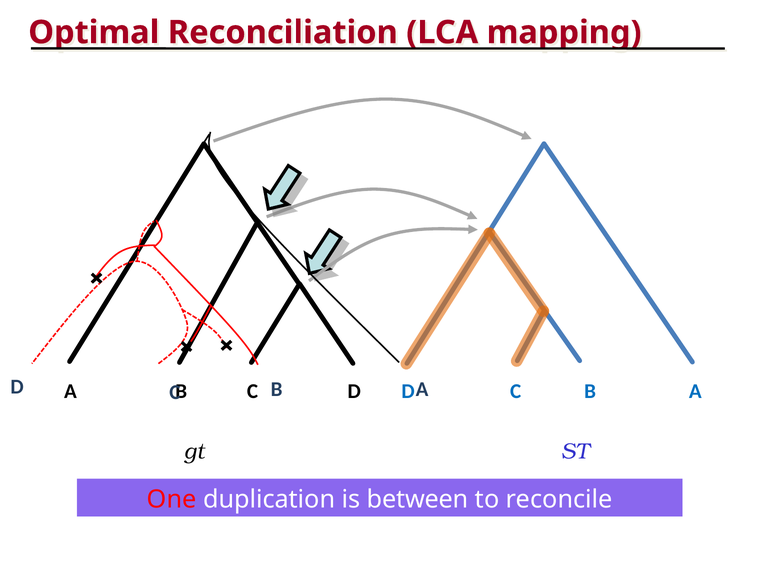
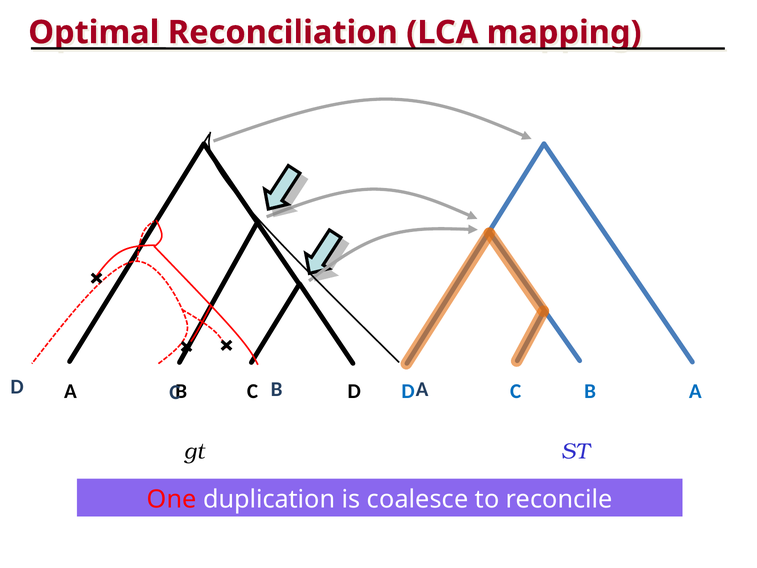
between: between -> coalesce
